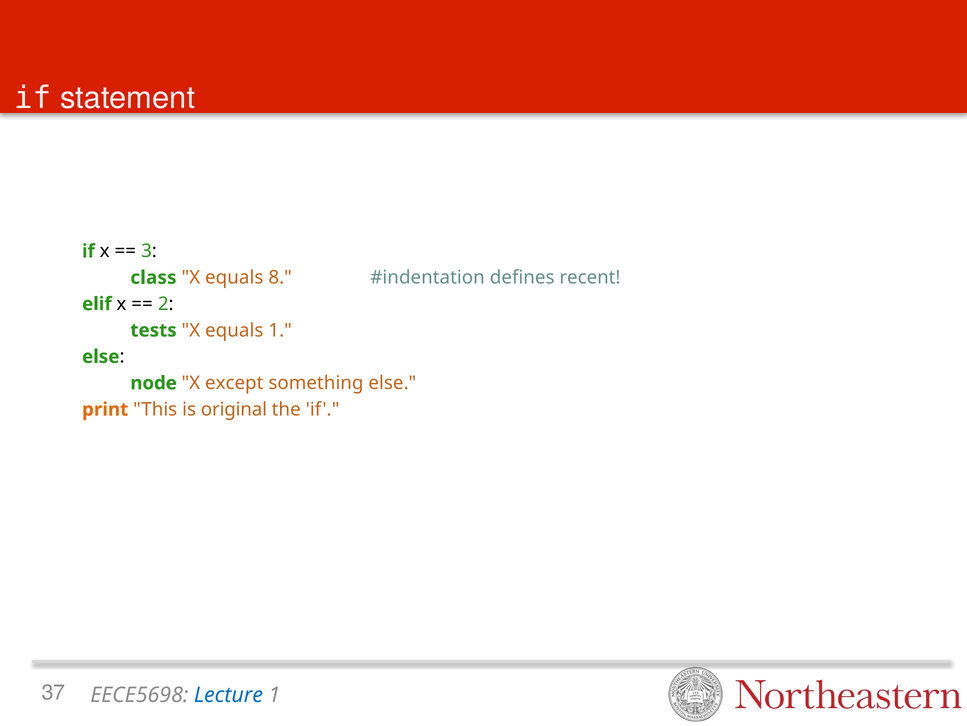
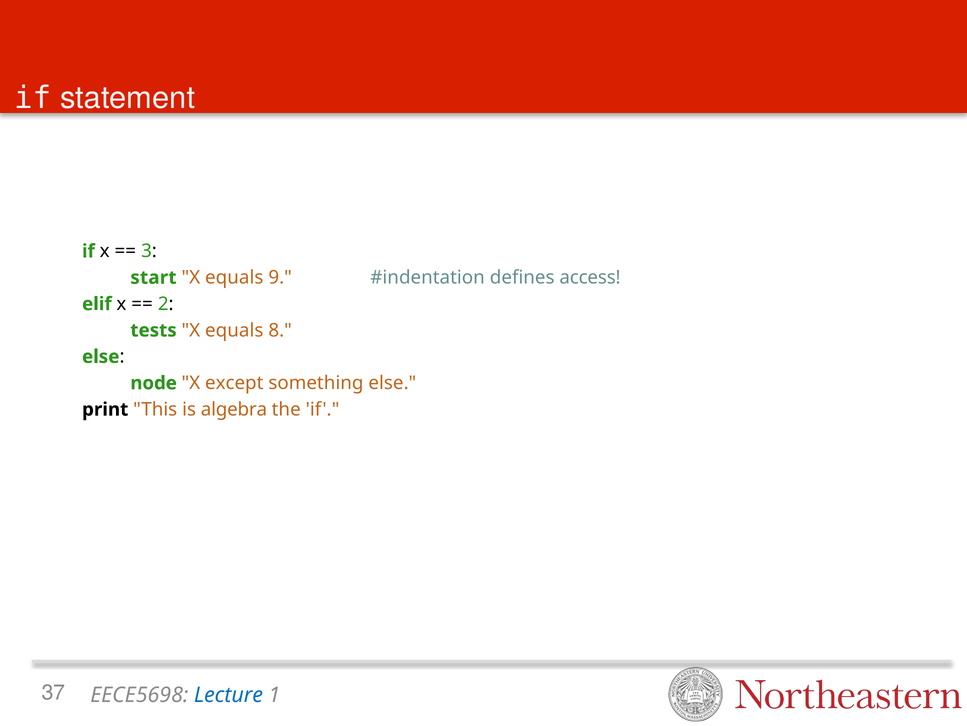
class: class -> start
8: 8 -> 9
recent: recent -> access
equals 1: 1 -> 8
print colour: orange -> black
original: original -> algebra
